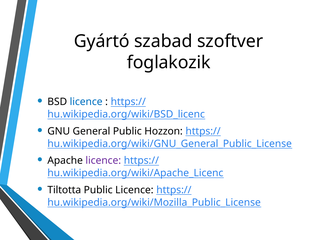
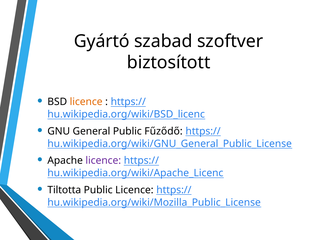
foglakozik: foglakozik -> biztosított
licence at (86, 101) colour: blue -> orange
Hozzon: Hozzon -> Fűződő
